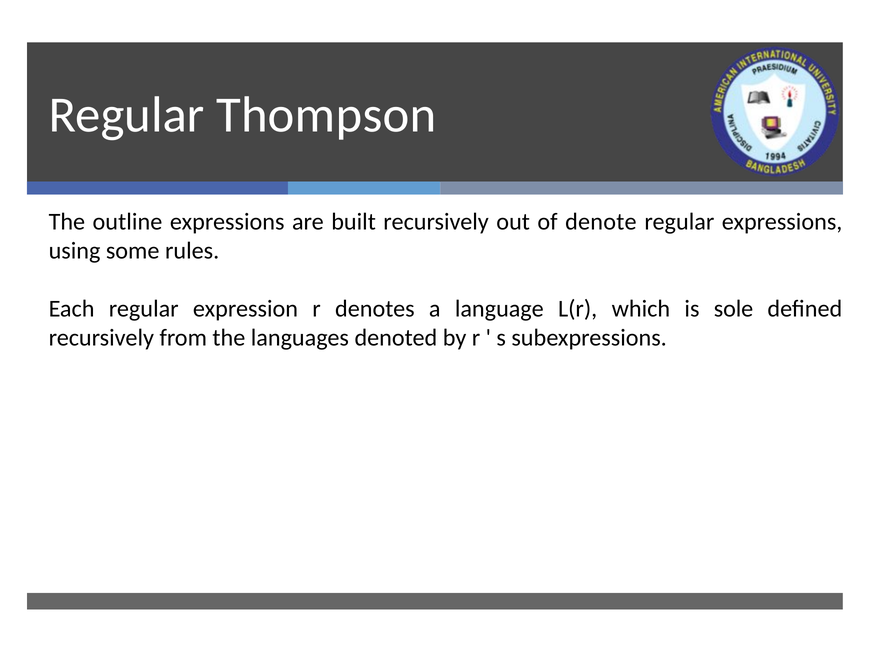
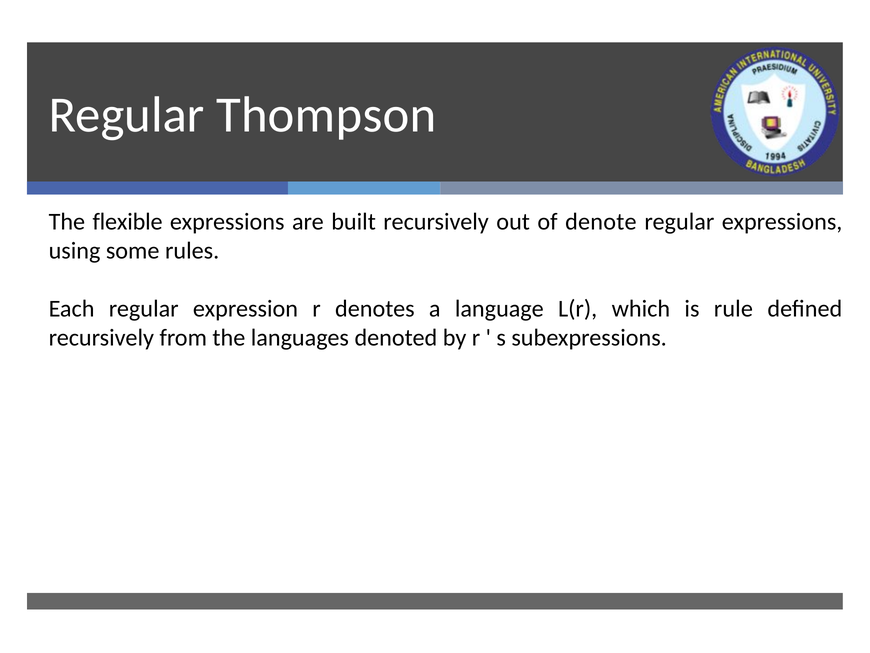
outline: outline -> flexible
sole: sole -> rule
